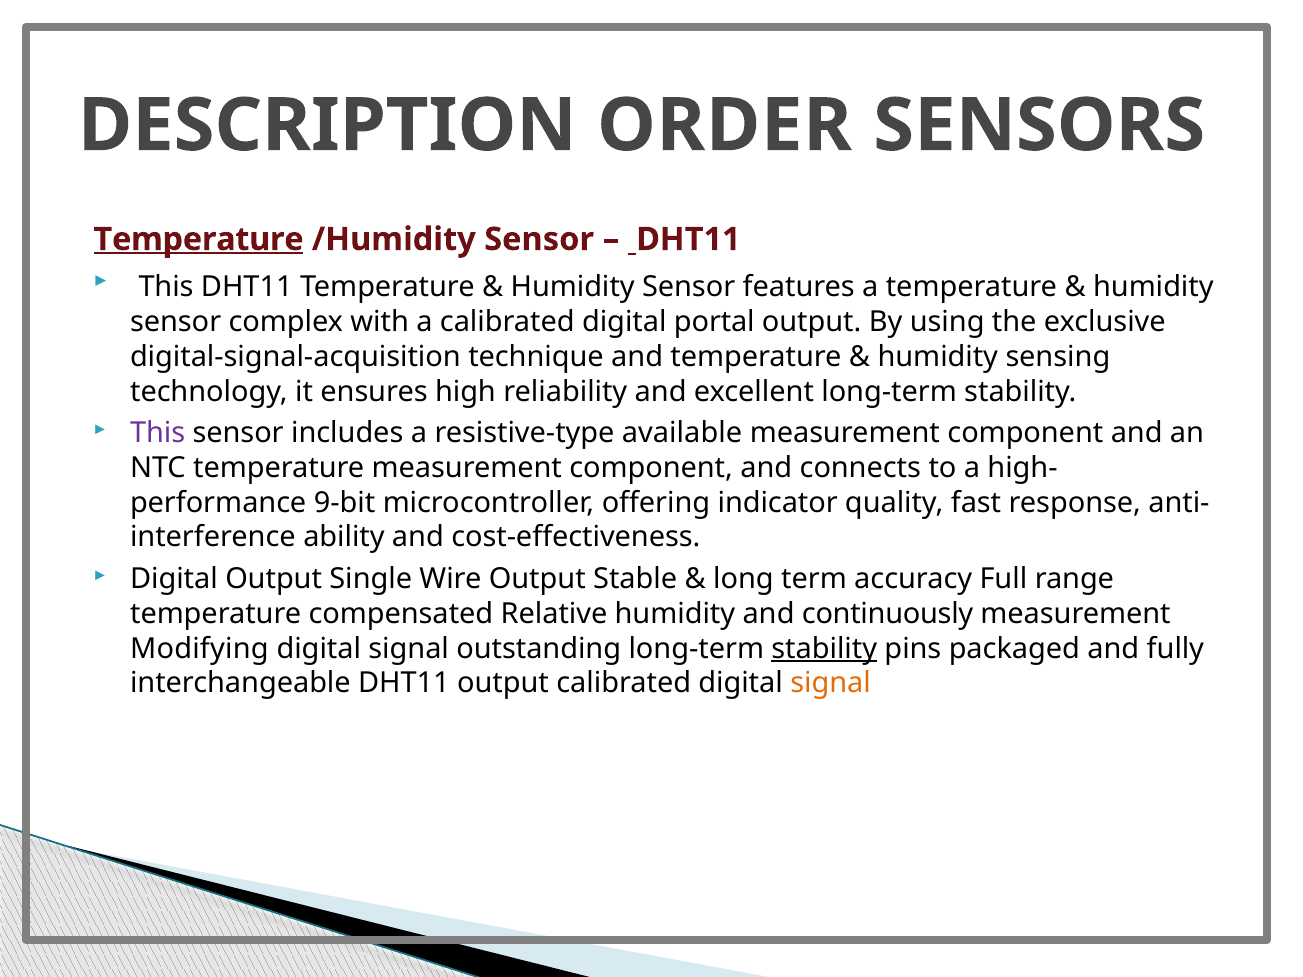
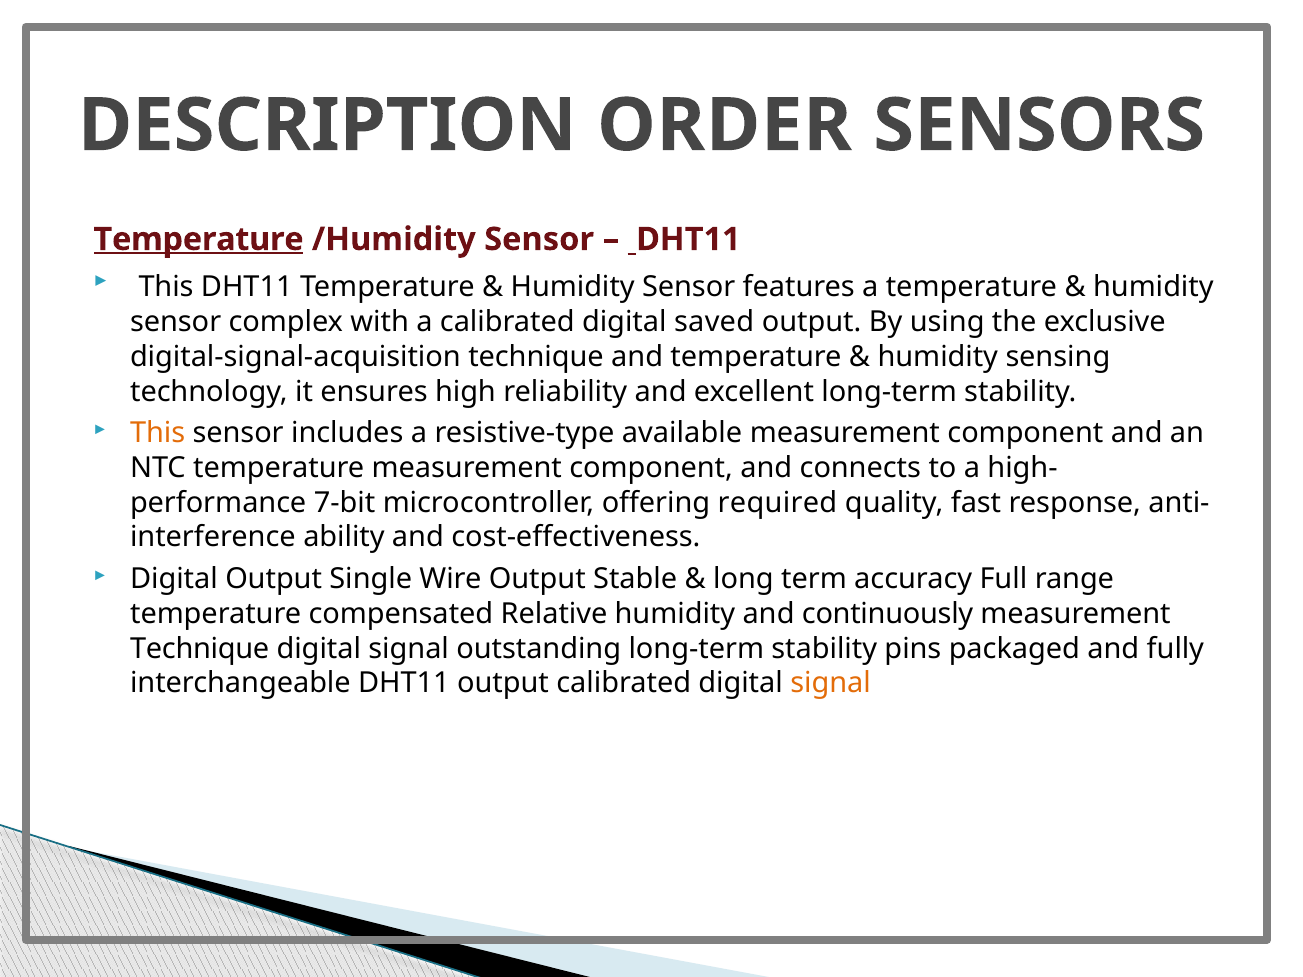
portal: portal -> saved
This at (158, 434) colour: purple -> orange
9-bit: 9-bit -> 7-bit
indicator: indicator -> required
Modifying at (199, 649): Modifying -> Technique
stability at (824, 649) underline: present -> none
